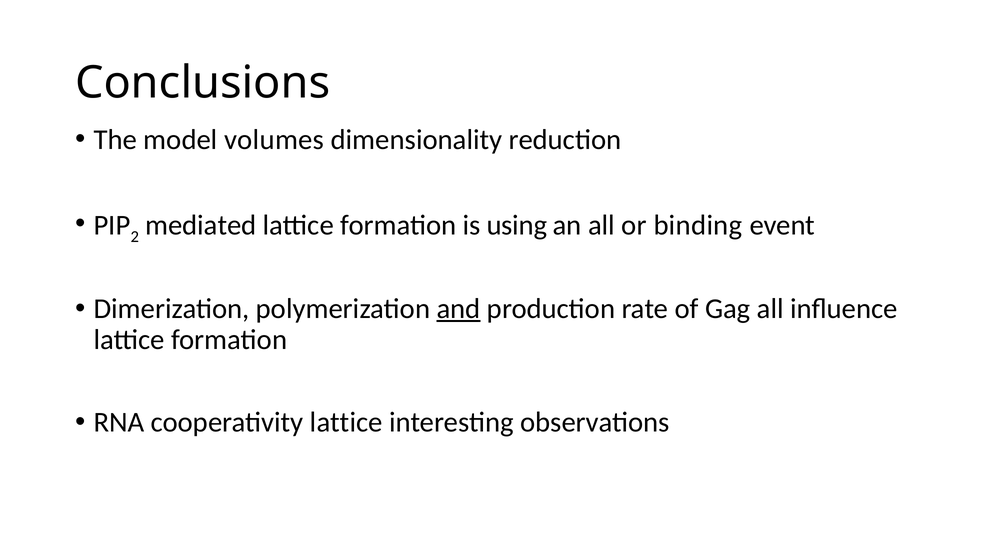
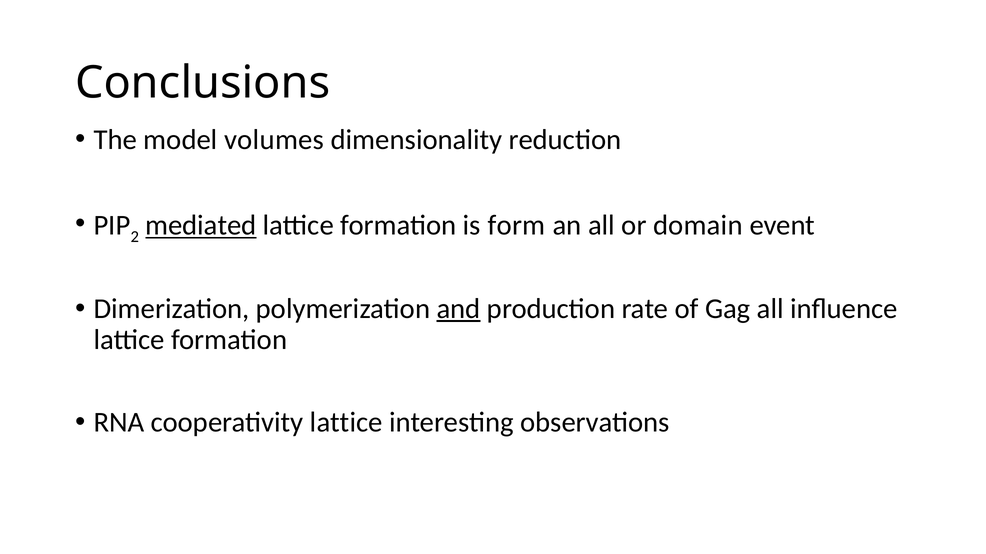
mediated underline: none -> present
using: using -> form
binding: binding -> domain
